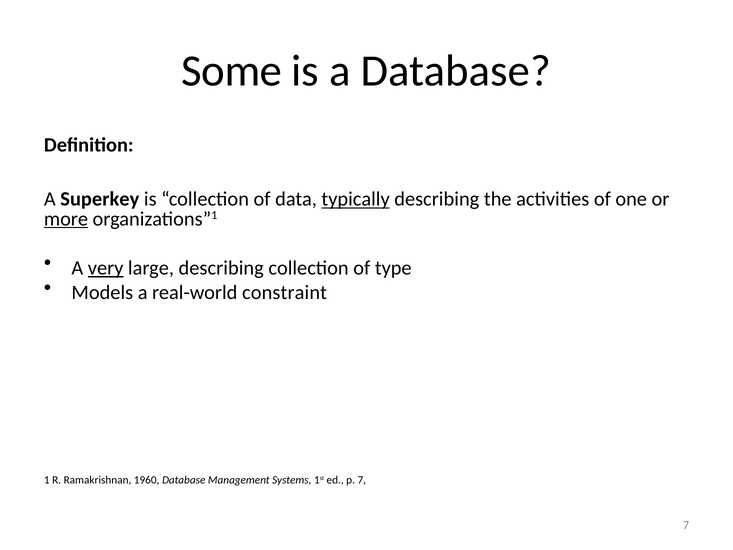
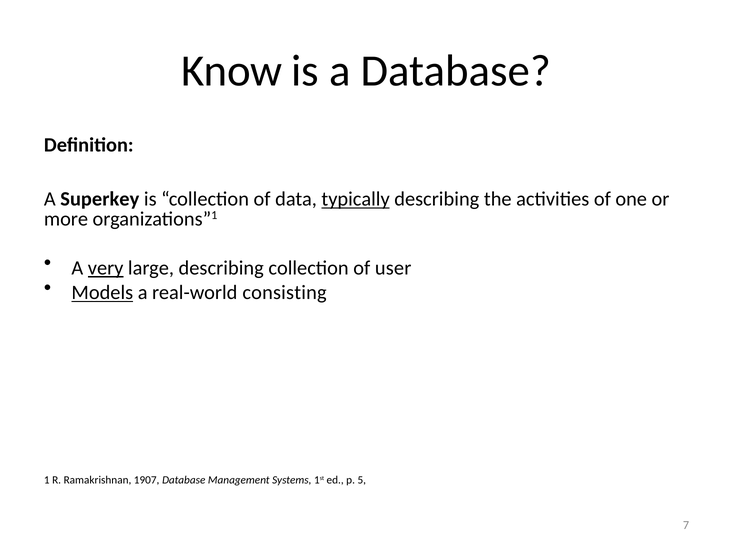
Some: Some -> Know
more underline: present -> none
type: type -> user
Models underline: none -> present
constraint: constraint -> consisting
1960: 1960 -> 1907
p 7: 7 -> 5
